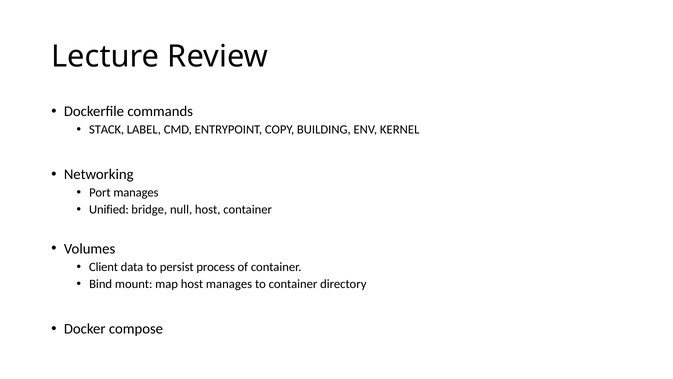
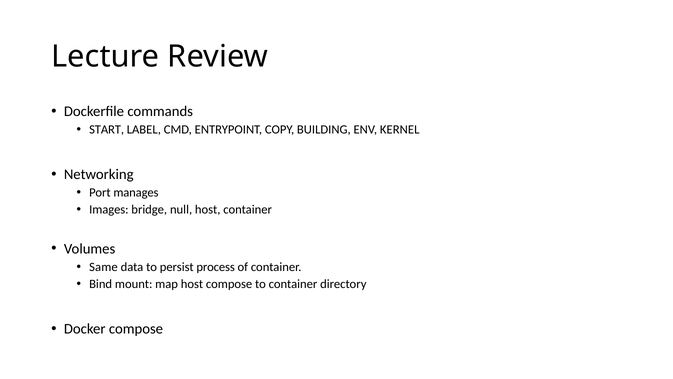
STACK: STACK -> START
Unified: Unified -> Images
Client: Client -> Same
host manages: manages -> compose
